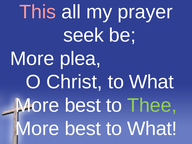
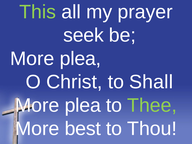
This colour: pink -> light green
Christ to What: What -> Shall
best at (83, 105): best -> plea
What at (152, 129): What -> Thou
